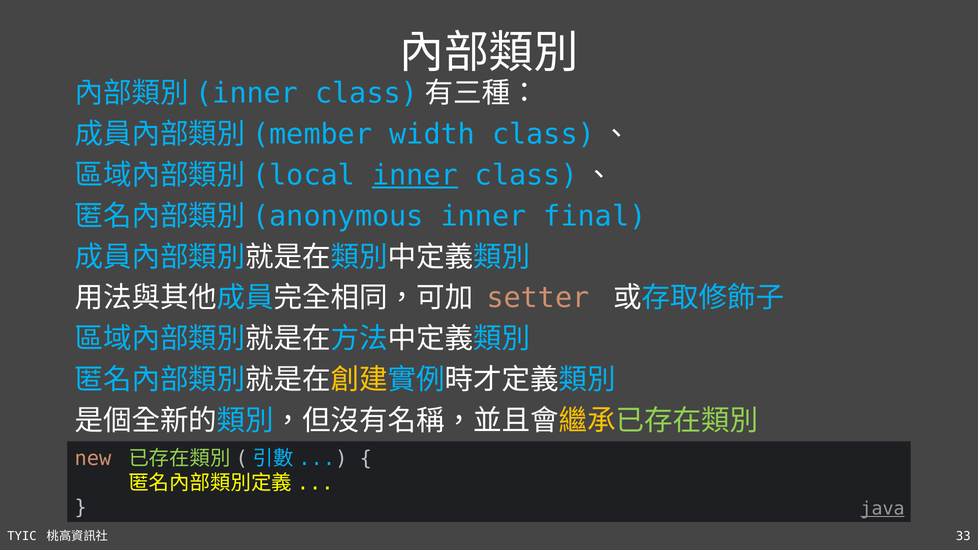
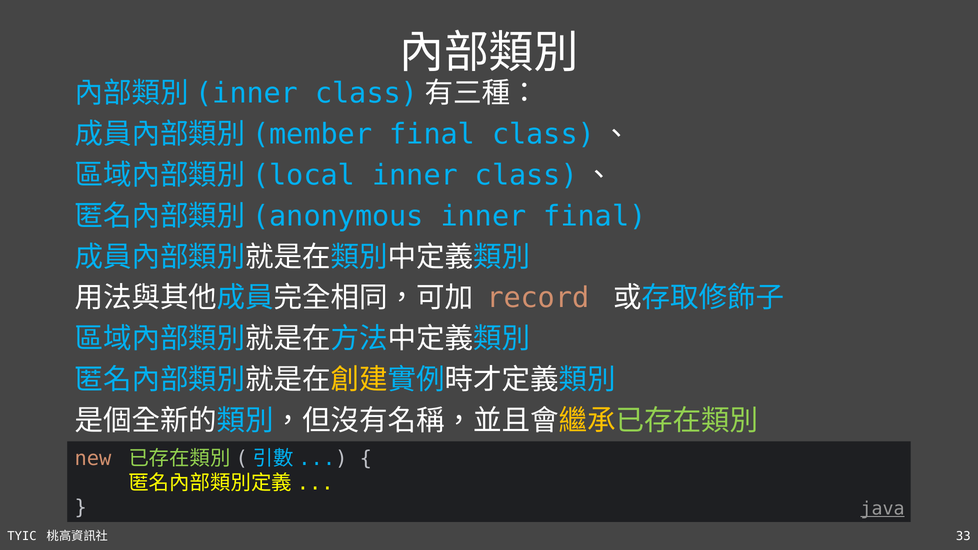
width at (432, 134): width -> final
inner at (415, 175) underline: present -> none
setter: setter -> record
